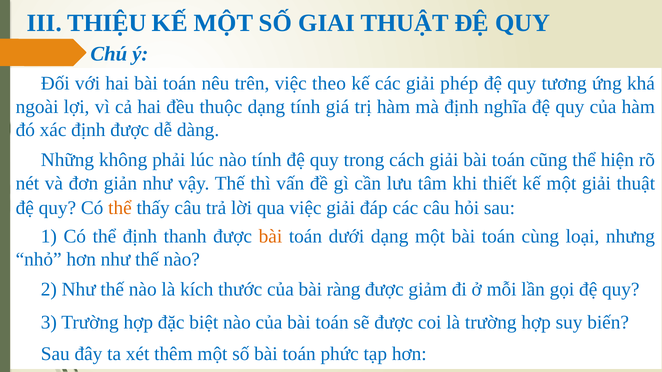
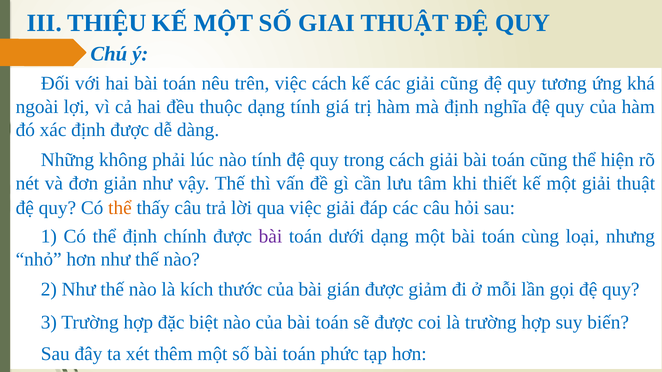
việc theo: theo -> cách
giải phép: phép -> cũng
thanh: thanh -> chính
bài at (270, 237) colour: orange -> purple
ràng: ràng -> gián
